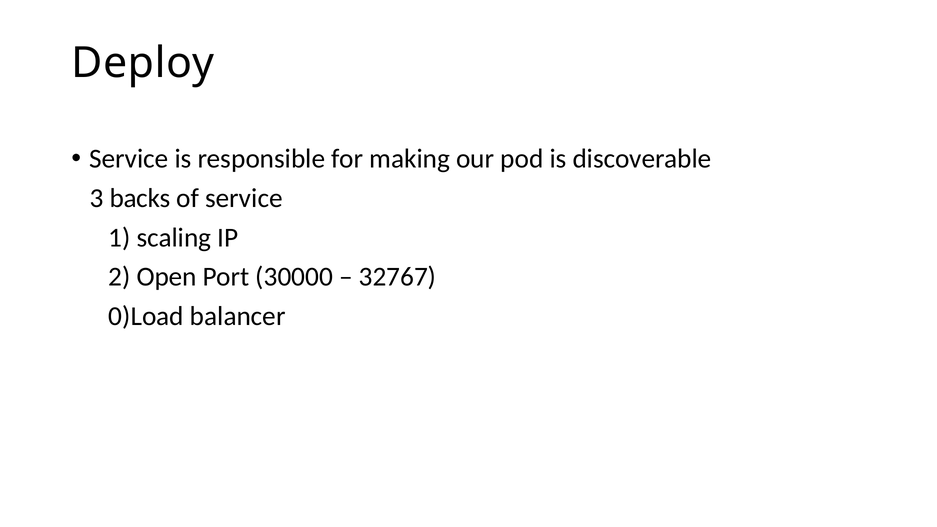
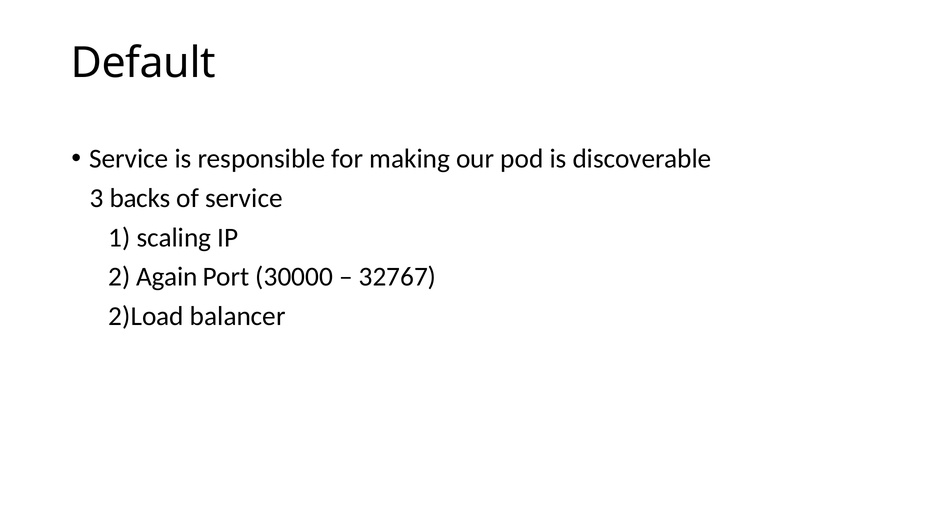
Deploy: Deploy -> Default
Open: Open -> Again
0)Load: 0)Load -> 2)Load
